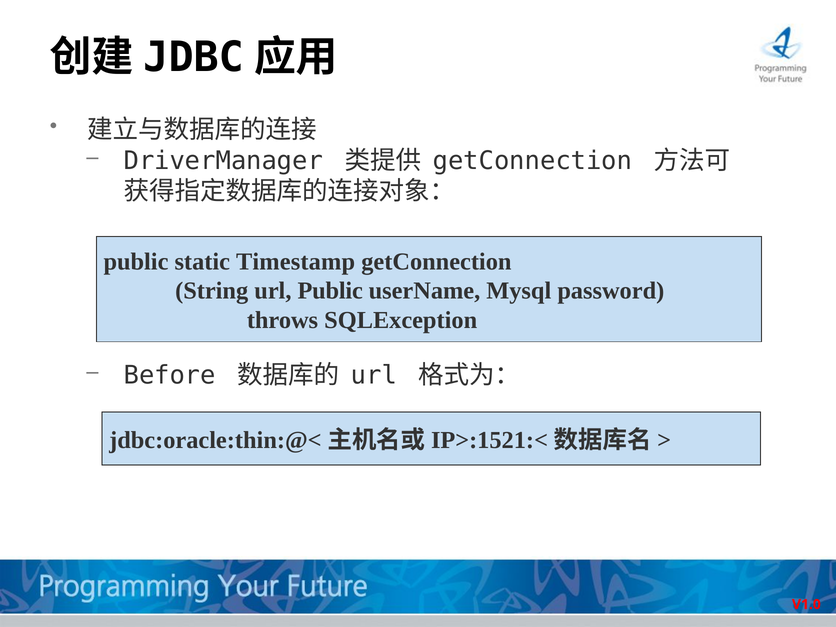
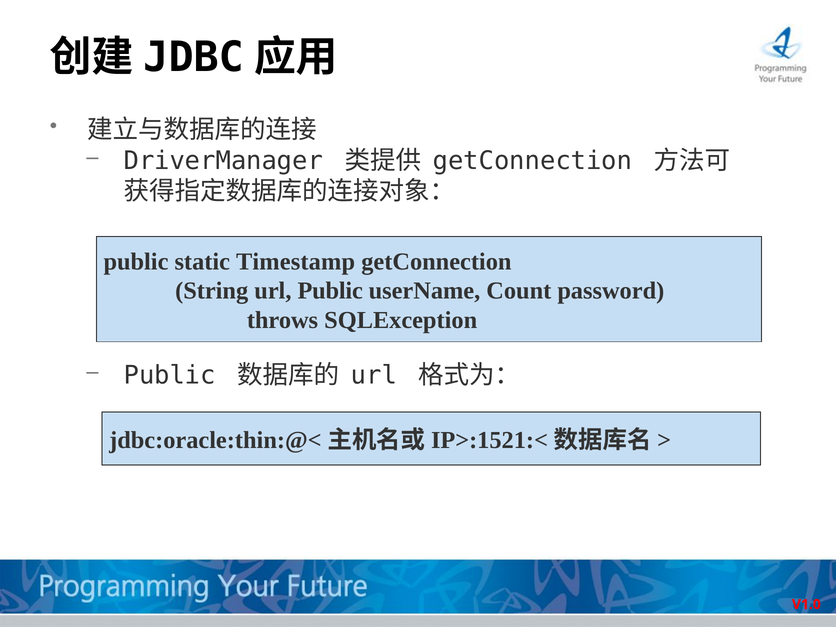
Mysql: Mysql -> Count
Before at (170, 375): Before -> Public
